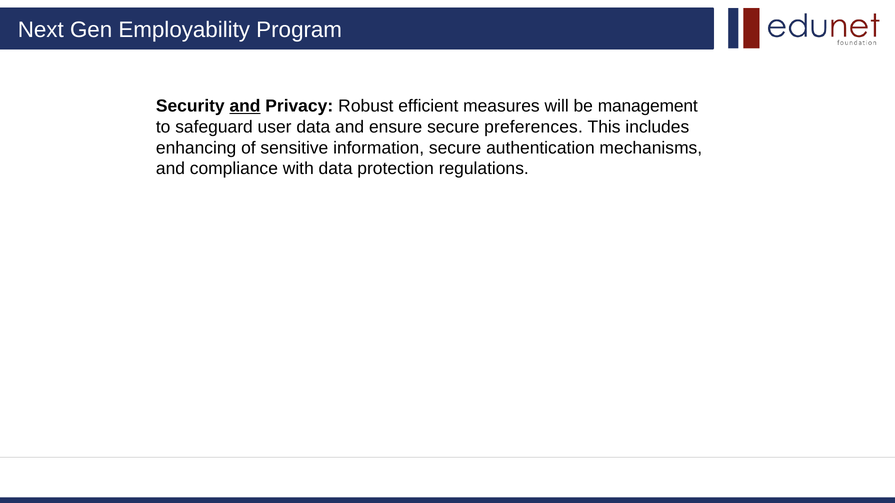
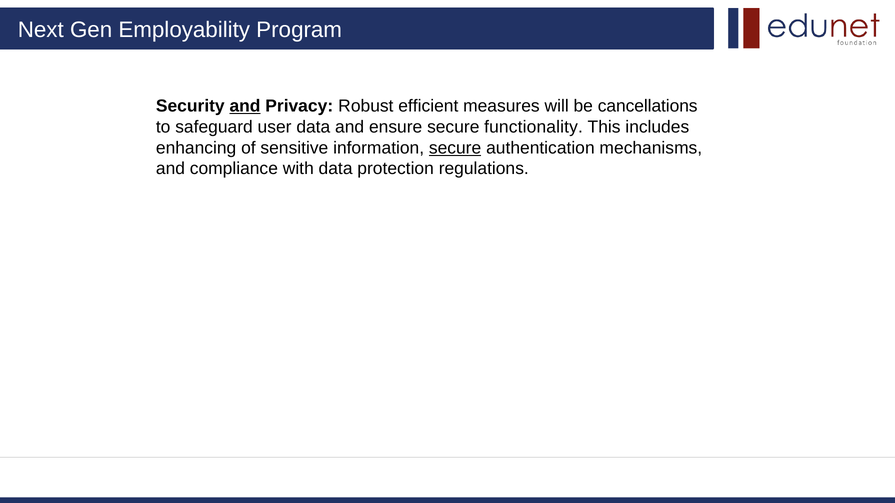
management: management -> cancellations
preferences: preferences -> functionality
secure at (455, 148) underline: none -> present
